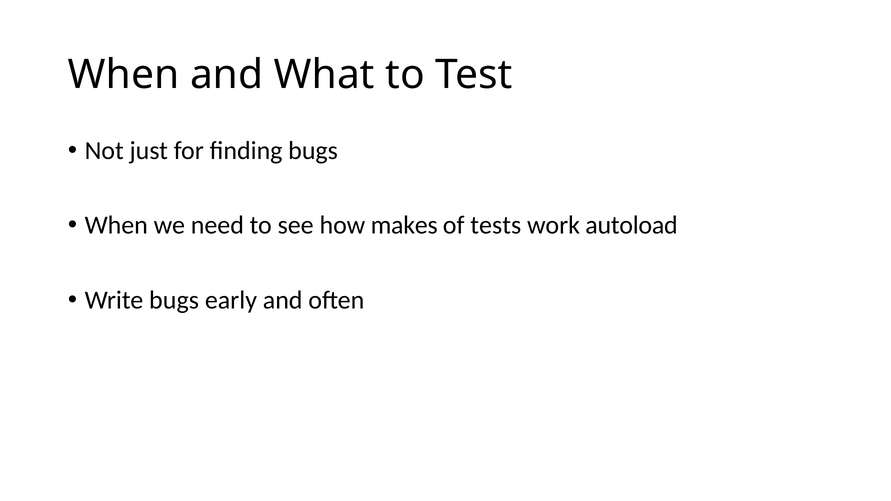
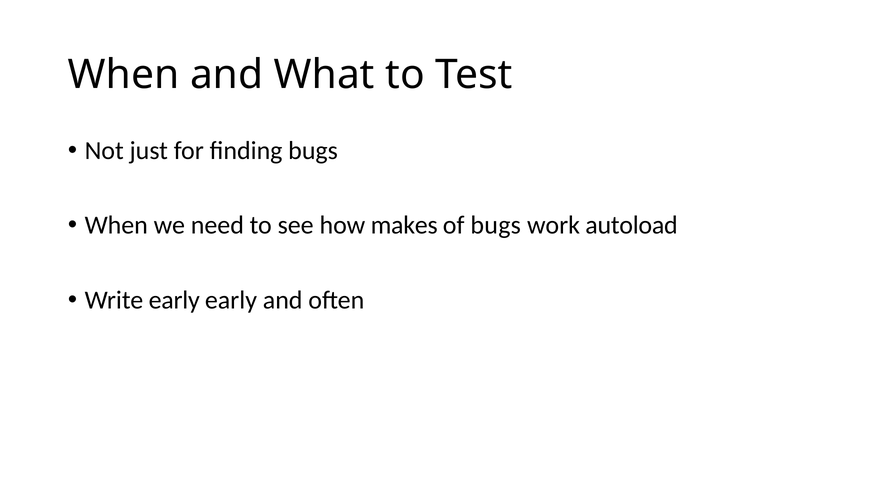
of tests: tests -> bugs
Write bugs: bugs -> early
